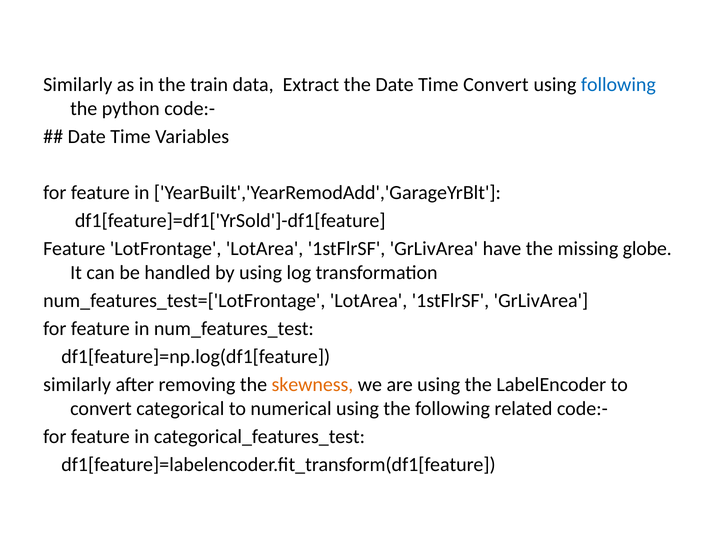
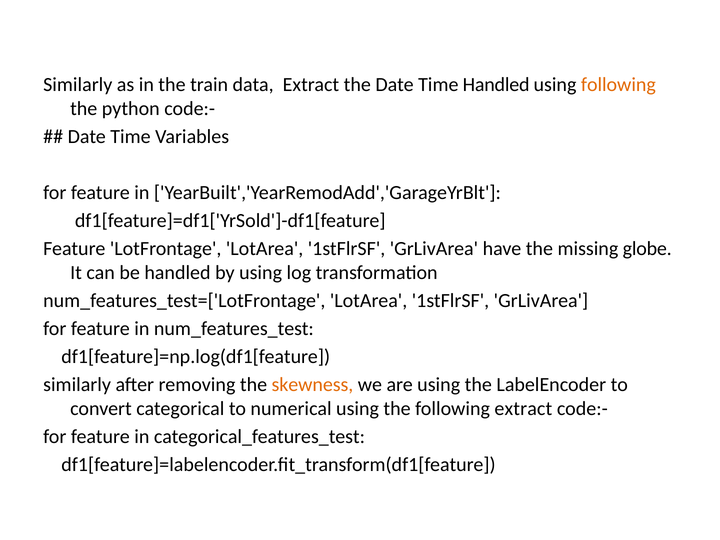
Time Convert: Convert -> Handled
following at (618, 85) colour: blue -> orange
following related: related -> extract
